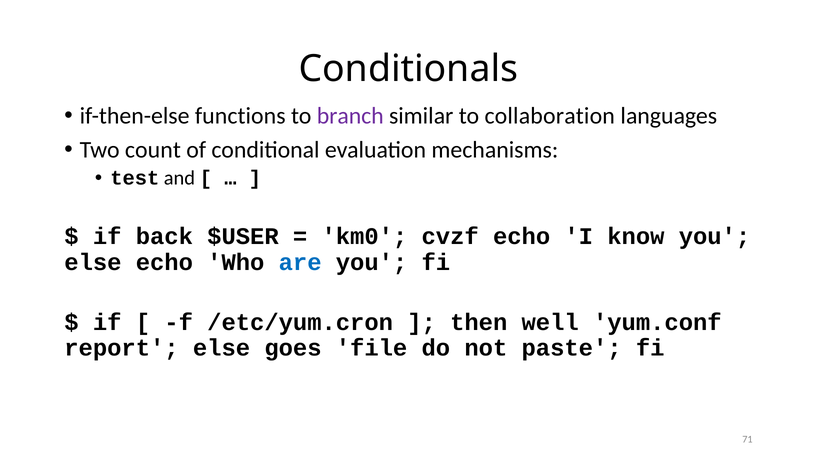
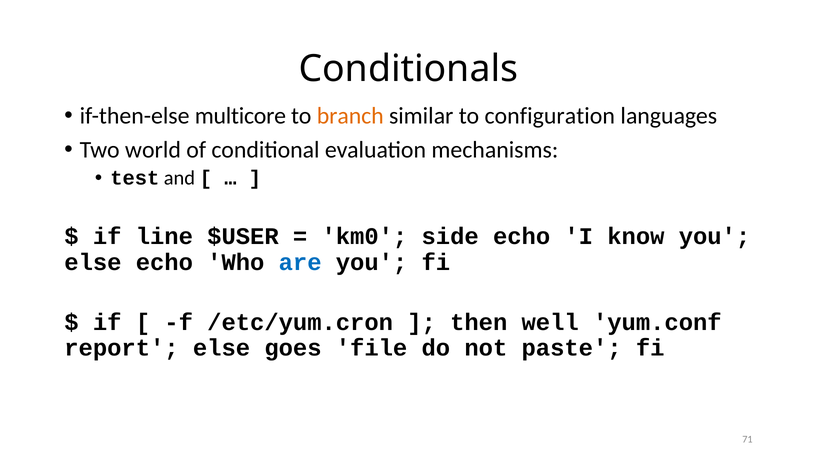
functions: functions -> multicore
branch colour: purple -> orange
collaboration: collaboration -> configuration
count: count -> world
back: back -> line
cvzf: cvzf -> side
